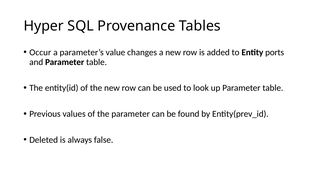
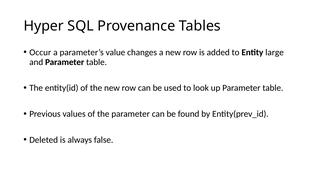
ports: ports -> large
